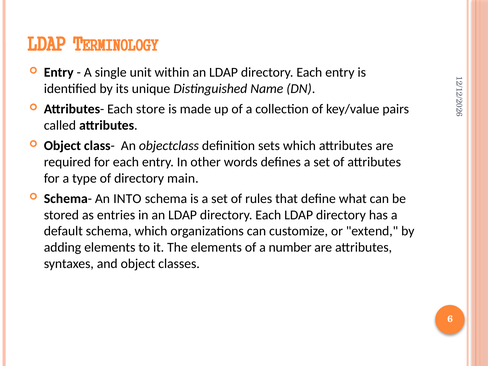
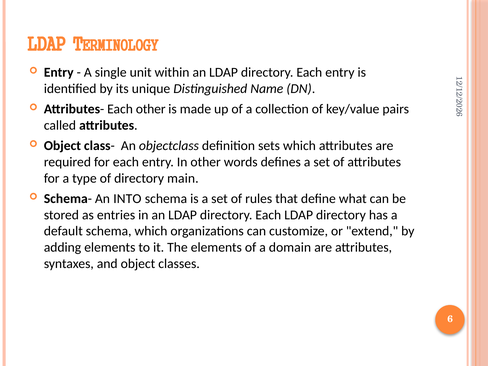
Each store: store -> other
number: number -> domain
